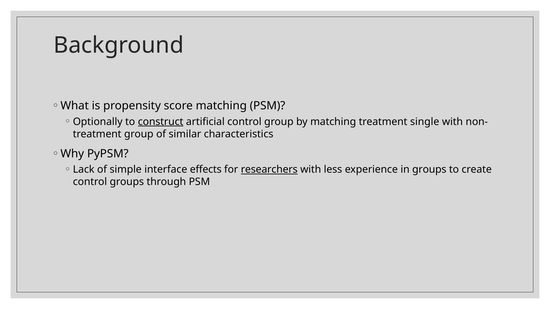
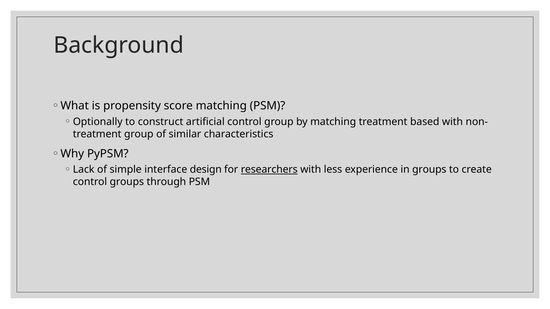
construct underline: present -> none
single: single -> based
effects: effects -> design
